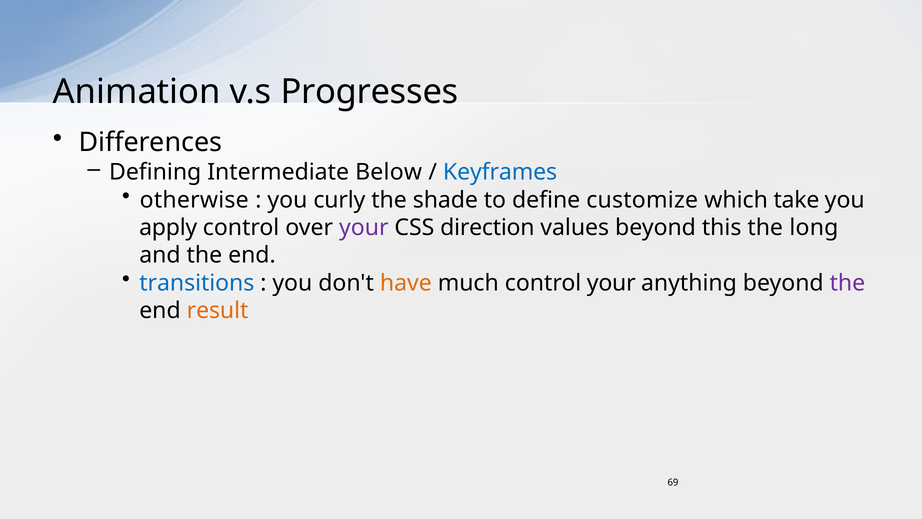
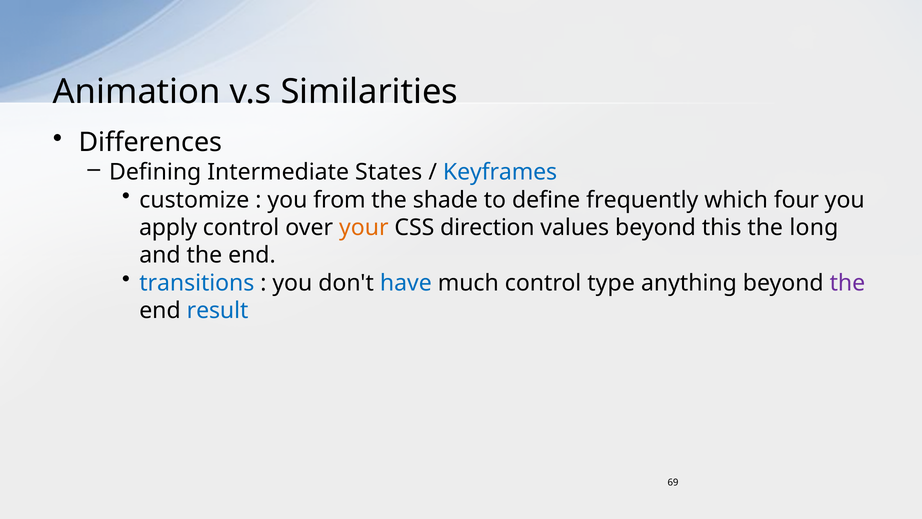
Progresses: Progresses -> Similarities
Below: Below -> States
otherwise: otherwise -> customize
curly: curly -> from
customize: customize -> frequently
take: take -> four
your at (364, 227) colour: purple -> orange
have colour: orange -> blue
control your: your -> type
result colour: orange -> blue
